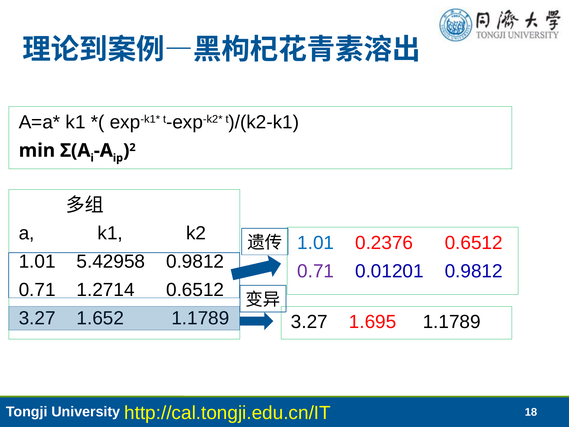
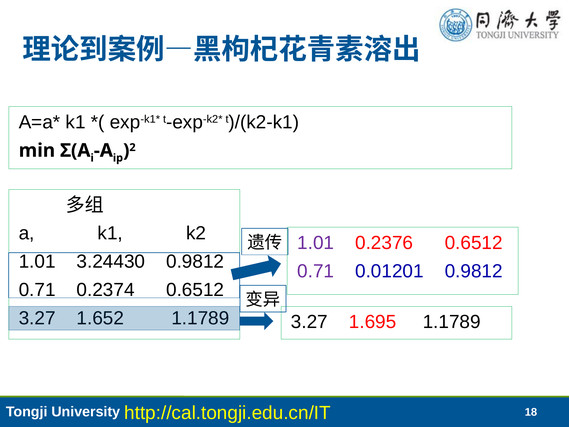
1.01 at (316, 243) colour: blue -> purple
5.42958: 5.42958 -> 3.24430
1.2714: 1.2714 -> 0.2374
